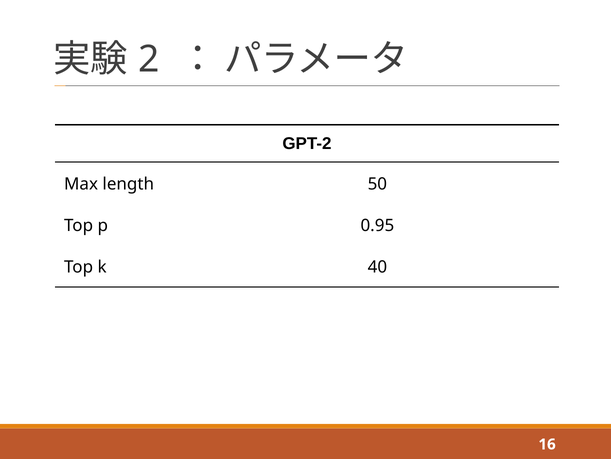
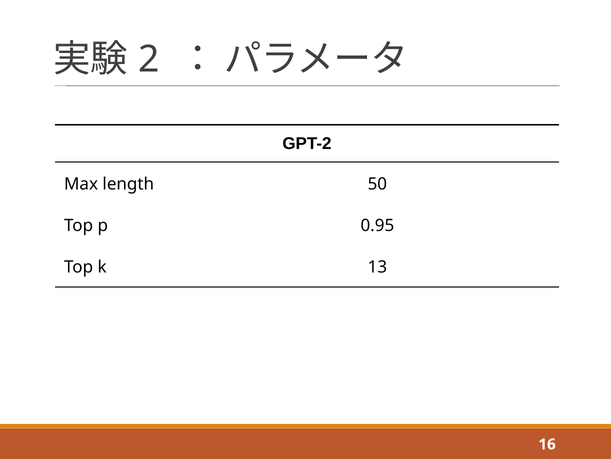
40: 40 -> 13
